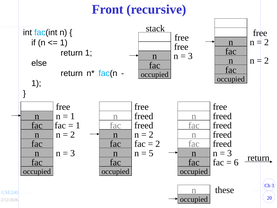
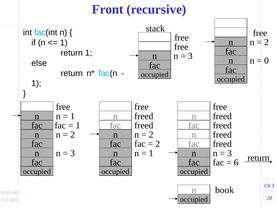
2 at (266, 61): 2 -> 0
5 at (151, 153): 5 -> 1
these: these -> book
